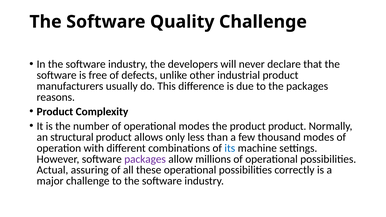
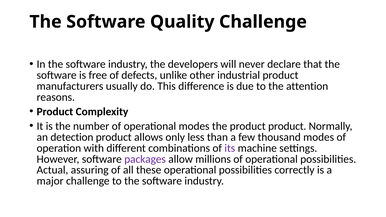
the packages: packages -> attention
structural: structural -> detection
its colour: blue -> purple
